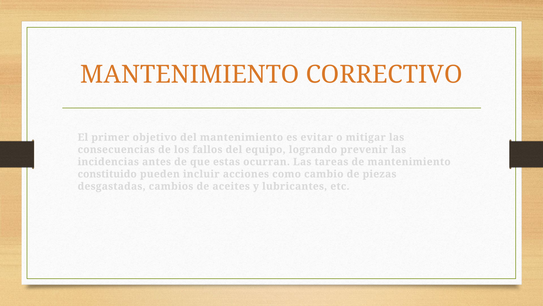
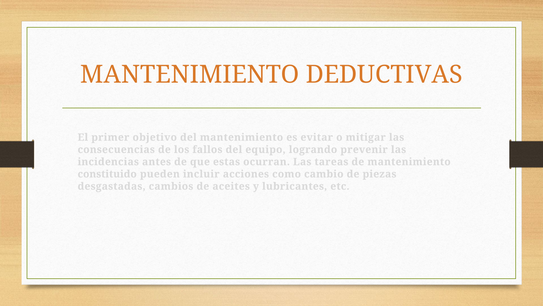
CORRECTIVO: CORRECTIVO -> DEDUCTIVAS
